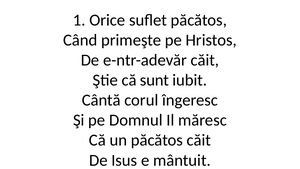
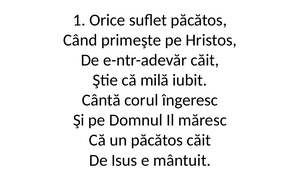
sunt: sunt -> milă
